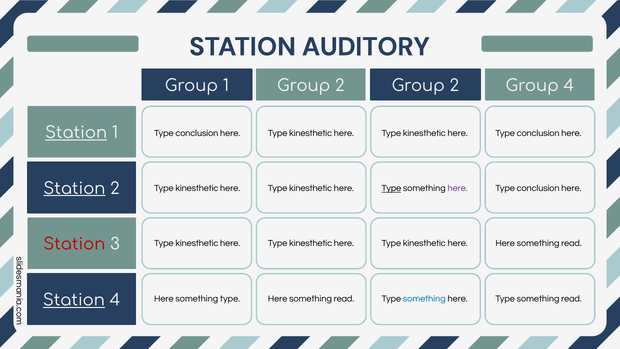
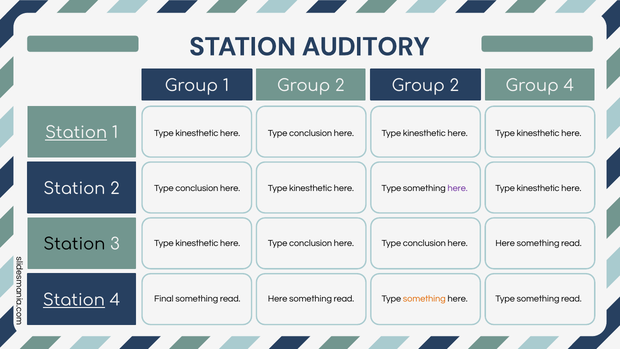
conclusion at (197, 133): conclusion -> kinesthetic
kinesthetic at (311, 133): kinesthetic -> conclusion
conclusion at (538, 133): conclusion -> kinesthetic
Station at (74, 188) underline: present -> none
kinesthetic at (197, 188): kinesthetic -> conclusion
Type at (391, 188) underline: present -> none
conclusion at (538, 188): conclusion -> kinesthetic
Station at (74, 244) colour: red -> black
kinesthetic at (311, 243): kinesthetic -> conclusion
kinesthetic at (424, 243): kinesthetic -> conclusion
Here at (164, 298): Here -> Final
type at (230, 298): type -> read
something at (424, 298) colour: blue -> orange
